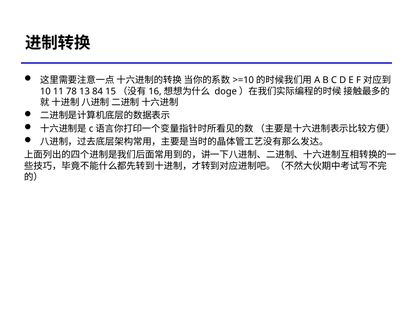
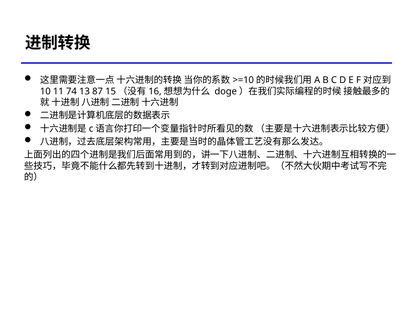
78: 78 -> 74
84: 84 -> 87
